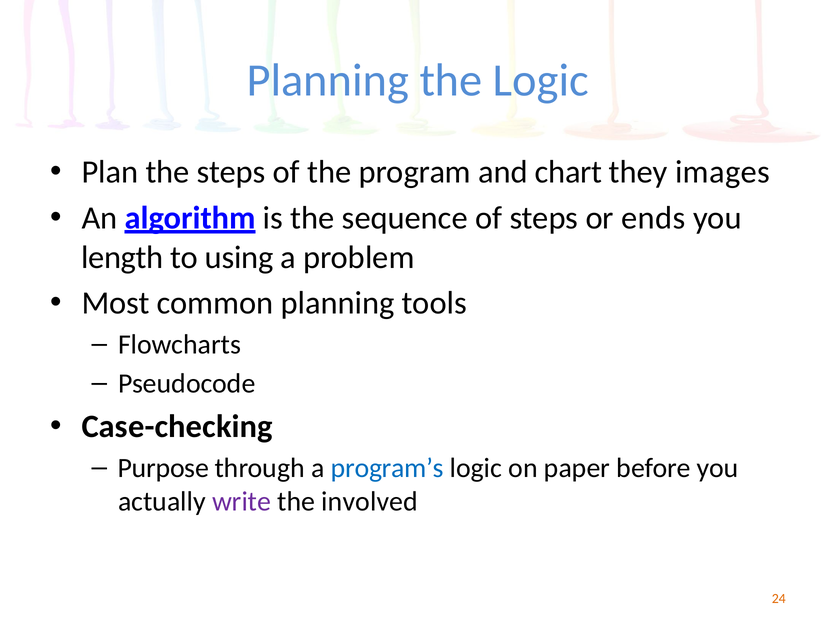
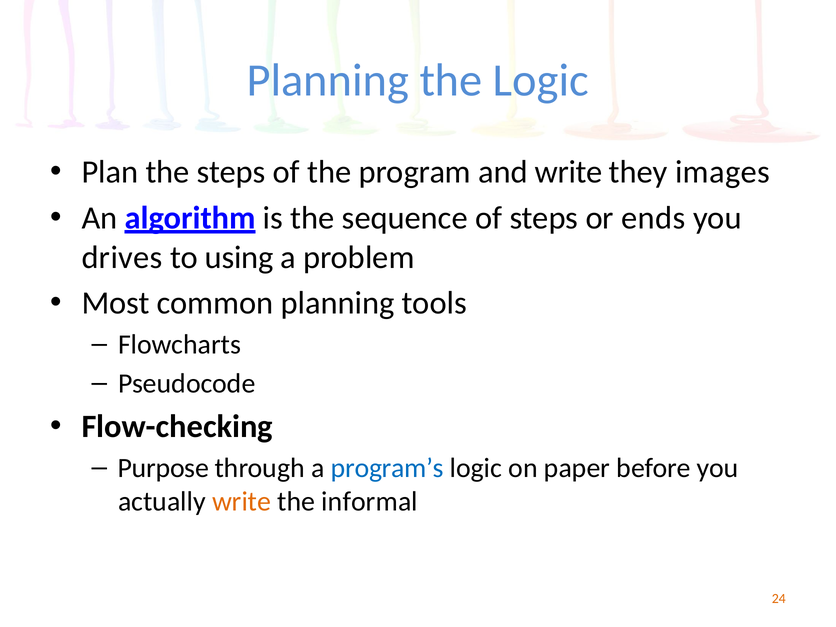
and chart: chart -> write
length: length -> drives
Case-checking: Case-checking -> Flow-checking
write at (242, 502) colour: purple -> orange
involved: involved -> informal
